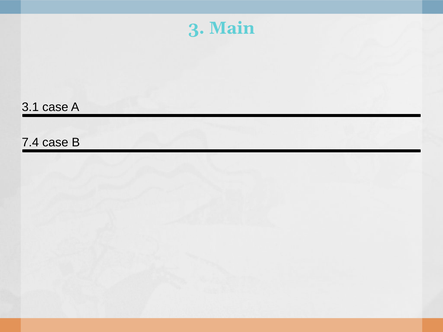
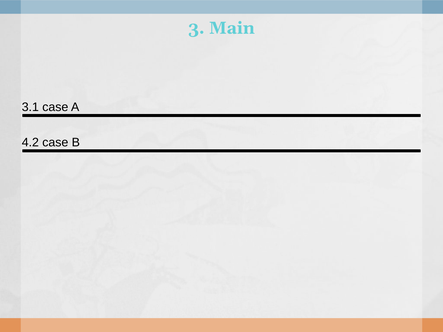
7.4: 7.4 -> 4.2
